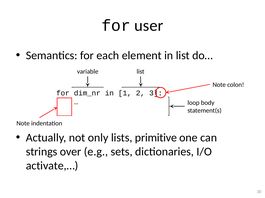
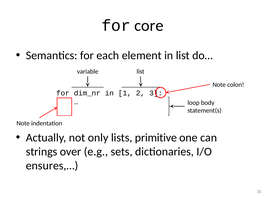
user: user -> core
activate,…: activate,… -> ensures,…
